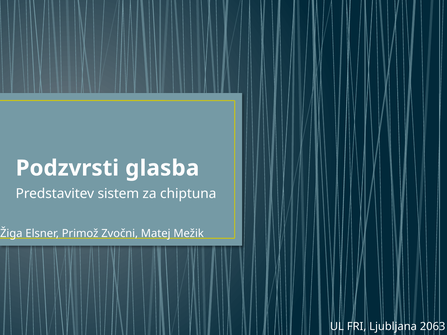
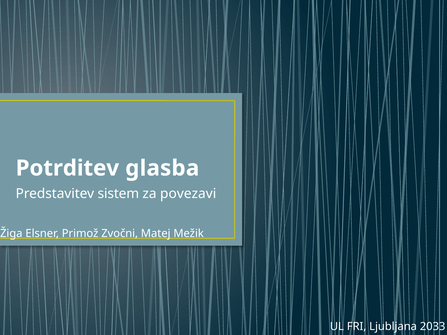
Podzvrsti: Podzvrsti -> Potrditev
chiptuna: chiptuna -> povezavi
2063: 2063 -> 2033
